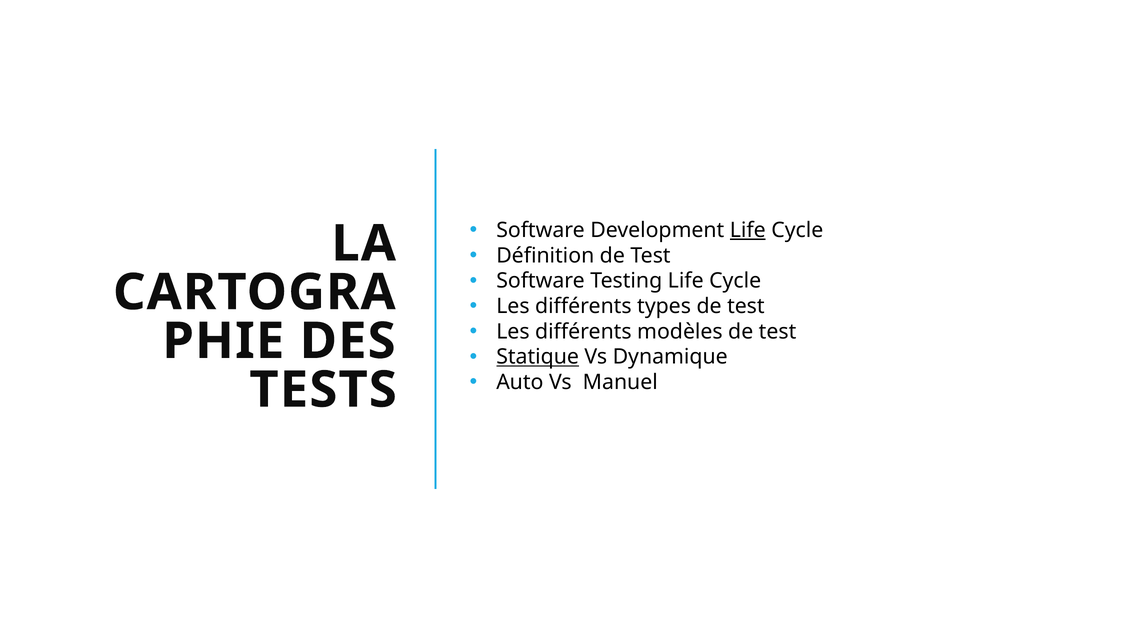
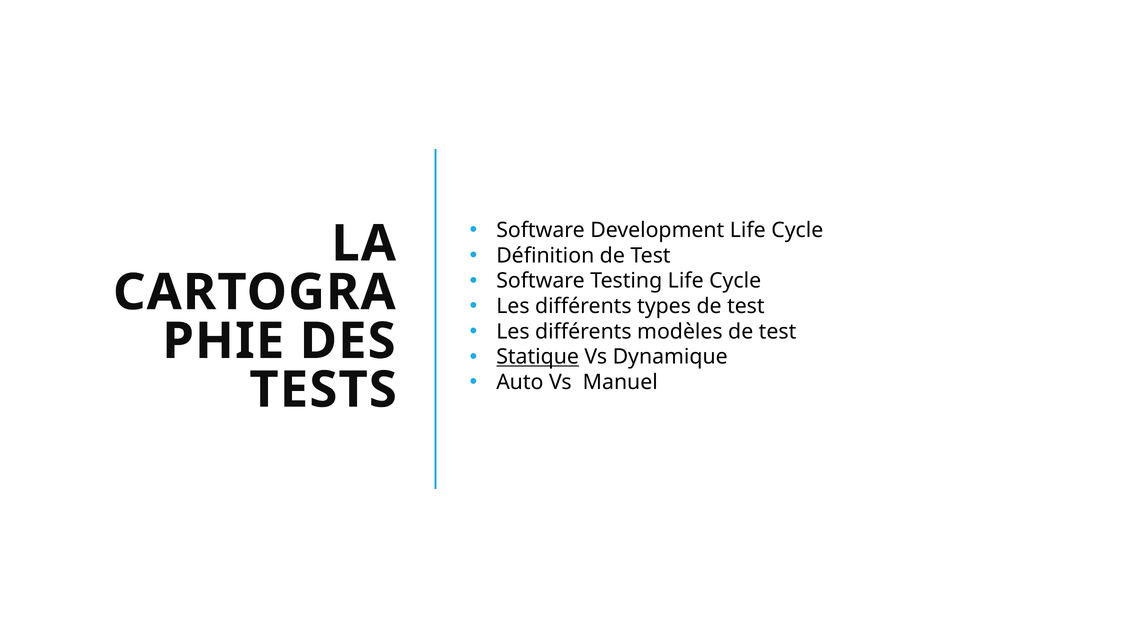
Life at (748, 230) underline: present -> none
